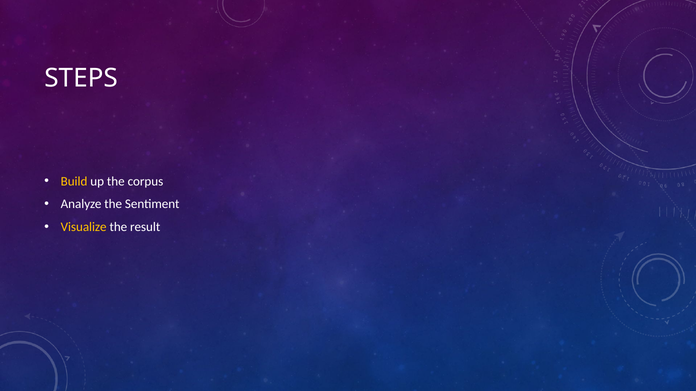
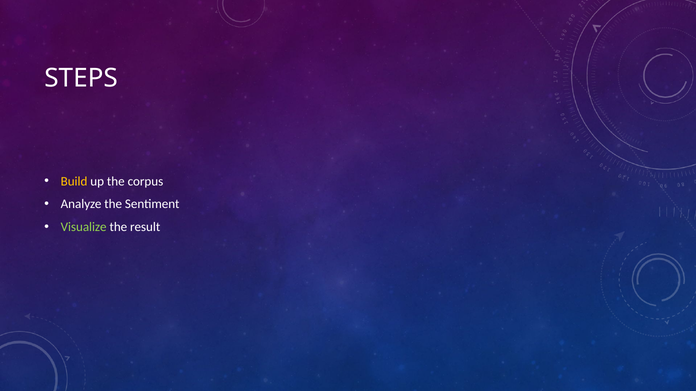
Visualize colour: yellow -> light green
